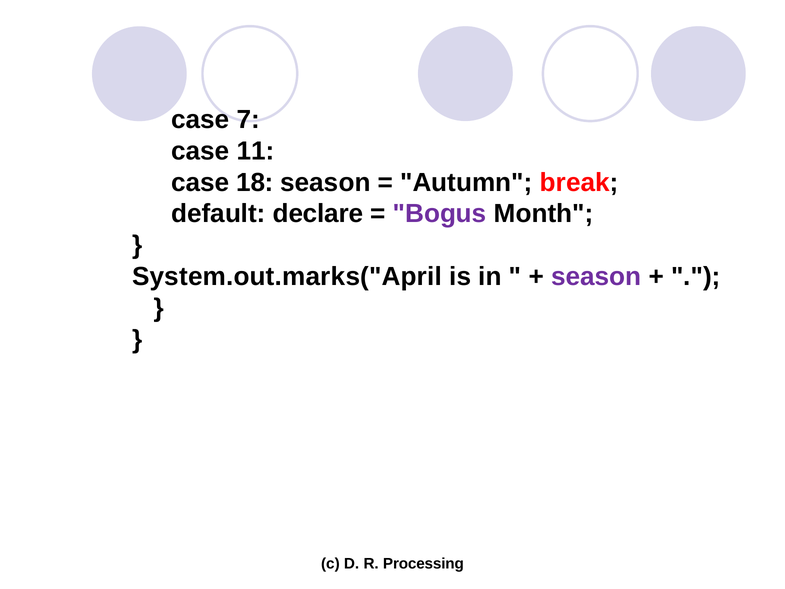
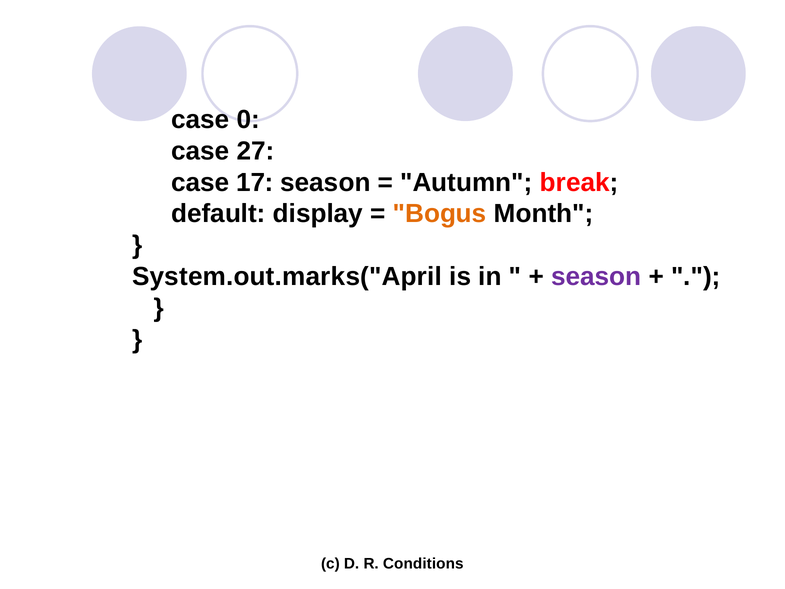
7: 7 -> 0
11: 11 -> 27
18: 18 -> 17
declare: declare -> display
Bogus colour: purple -> orange
Processing: Processing -> Conditions
